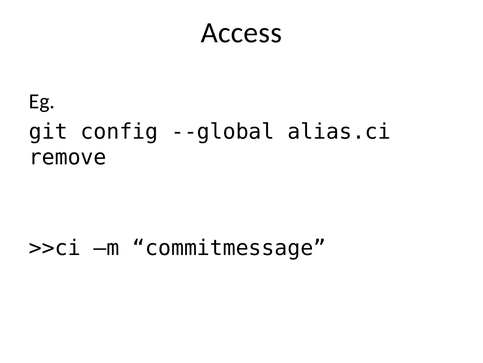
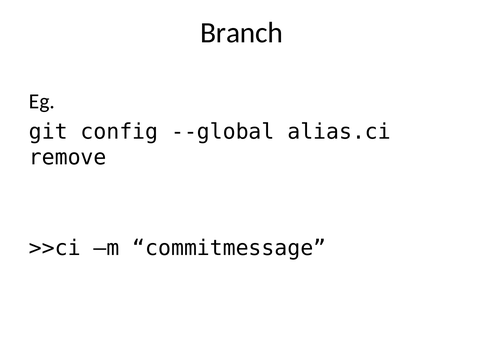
Access: Access -> Branch
